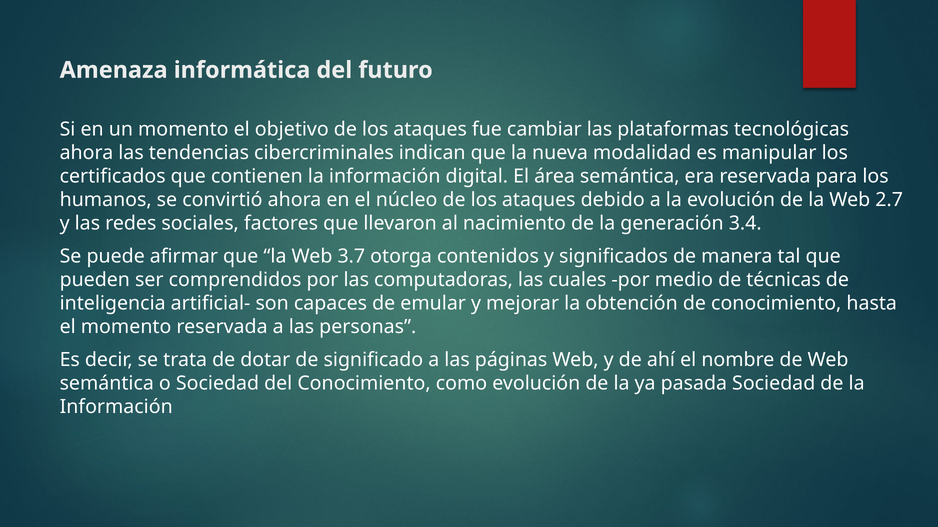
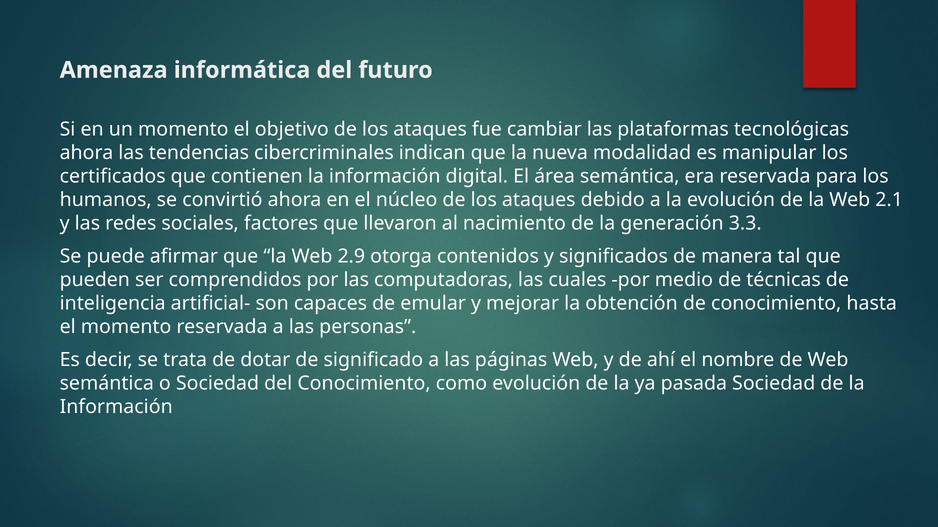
2.7: 2.7 -> 2.1
3.4: 3.4 -> 3.3
3.7: 3.7 -> 2.9
